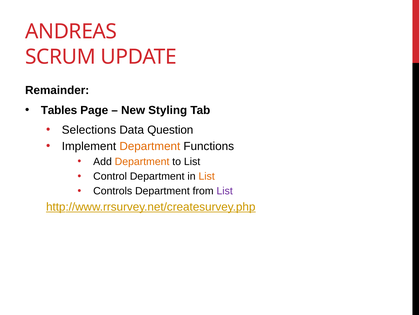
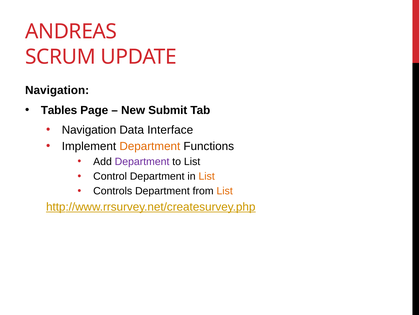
Remainder at (57, 90): Remainder -> Navigation
Styling: Styling -> Submit
Selections at (89, 130): Selections -> Navigation
Question: Question -> Interface
Department at (142, 161) colour: orange -> purple
List at (225, 191) colour: purple -> orange
